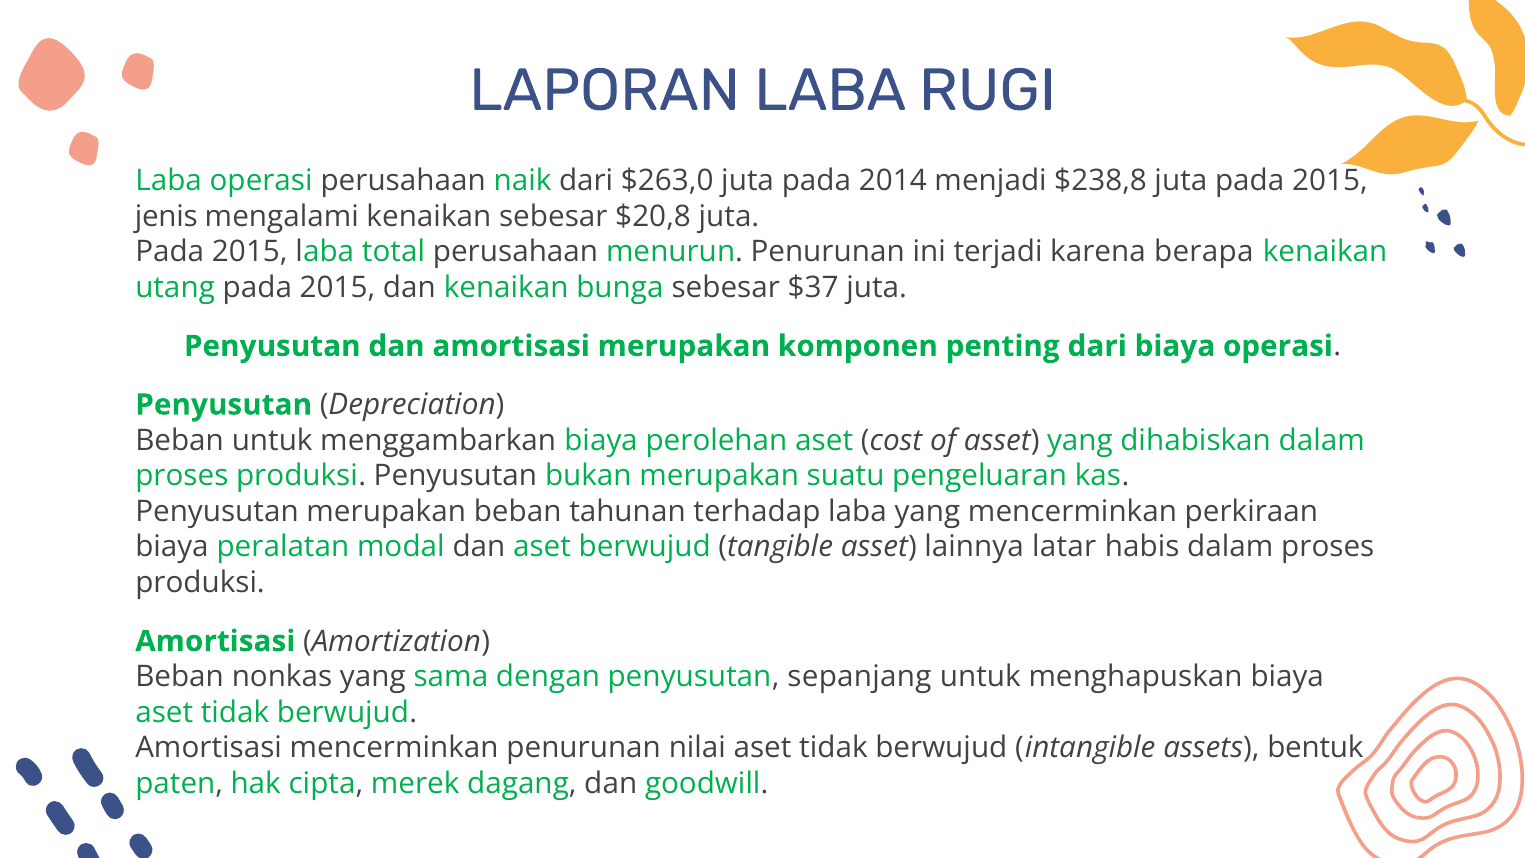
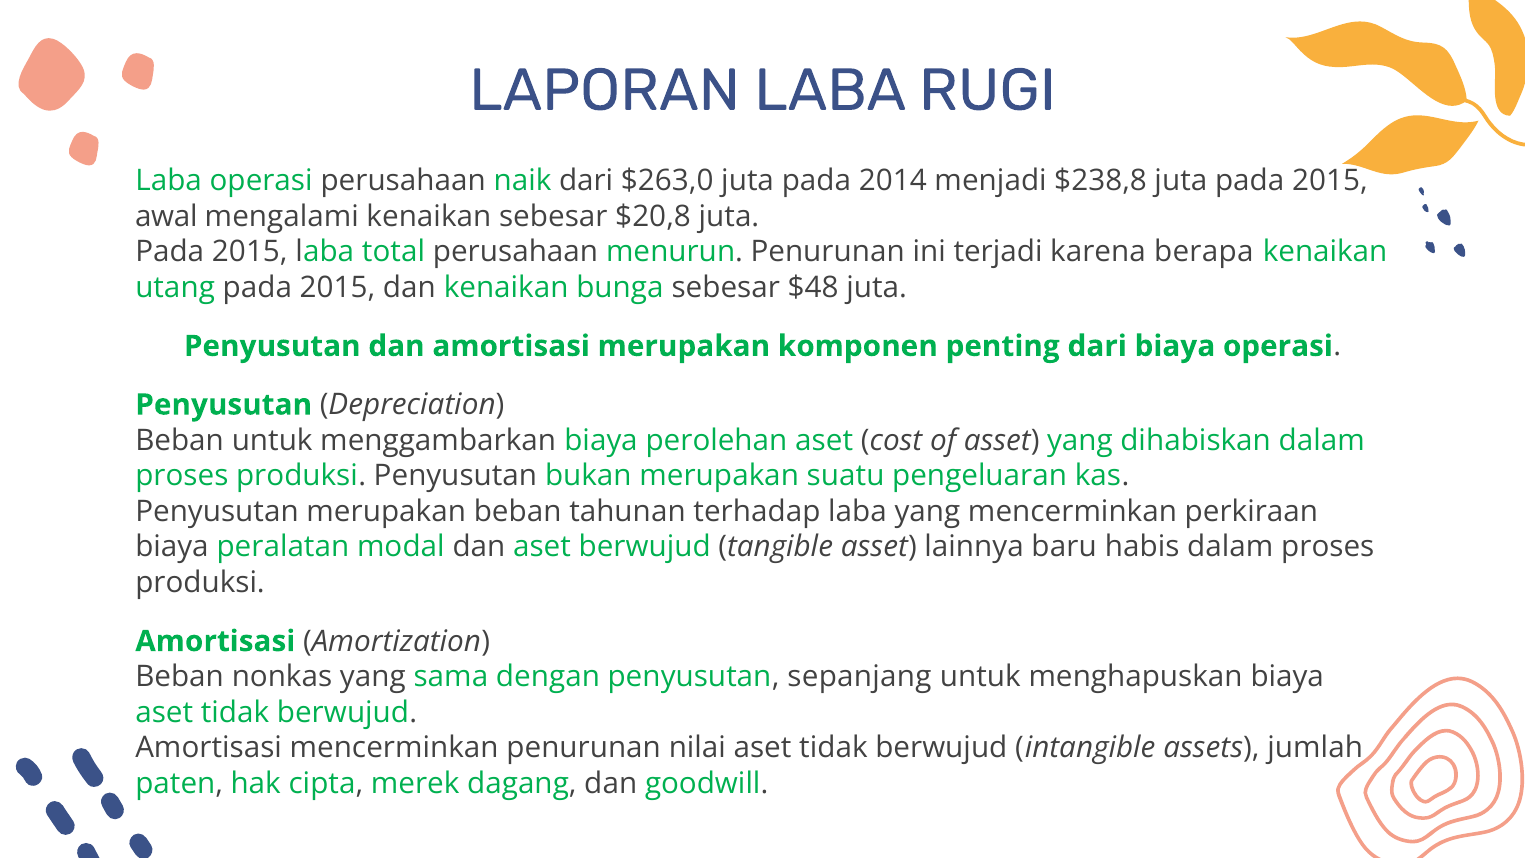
jenis: jenis -> awal
$37: $37 -> $48
latar: latar -> baru
bentuk: bentuk -> jumlah
